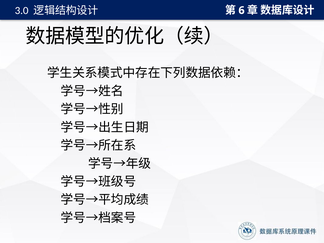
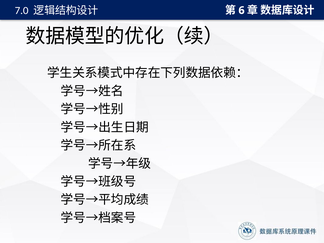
3.0: 3.0 -> 7.0
